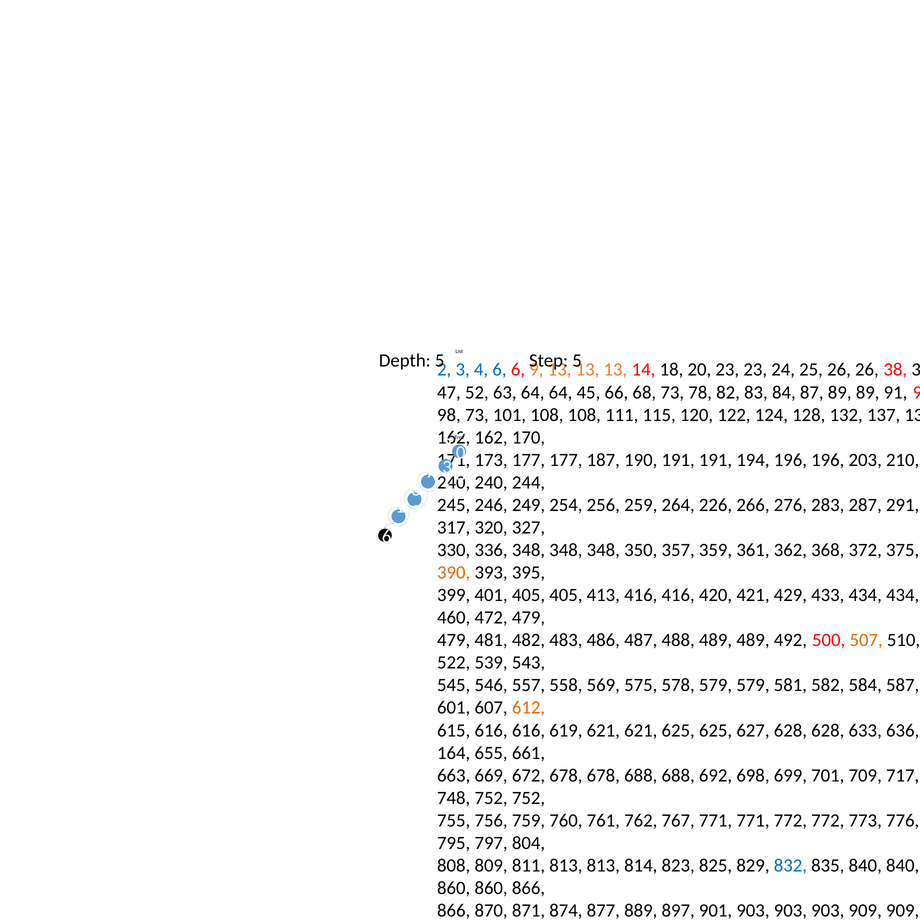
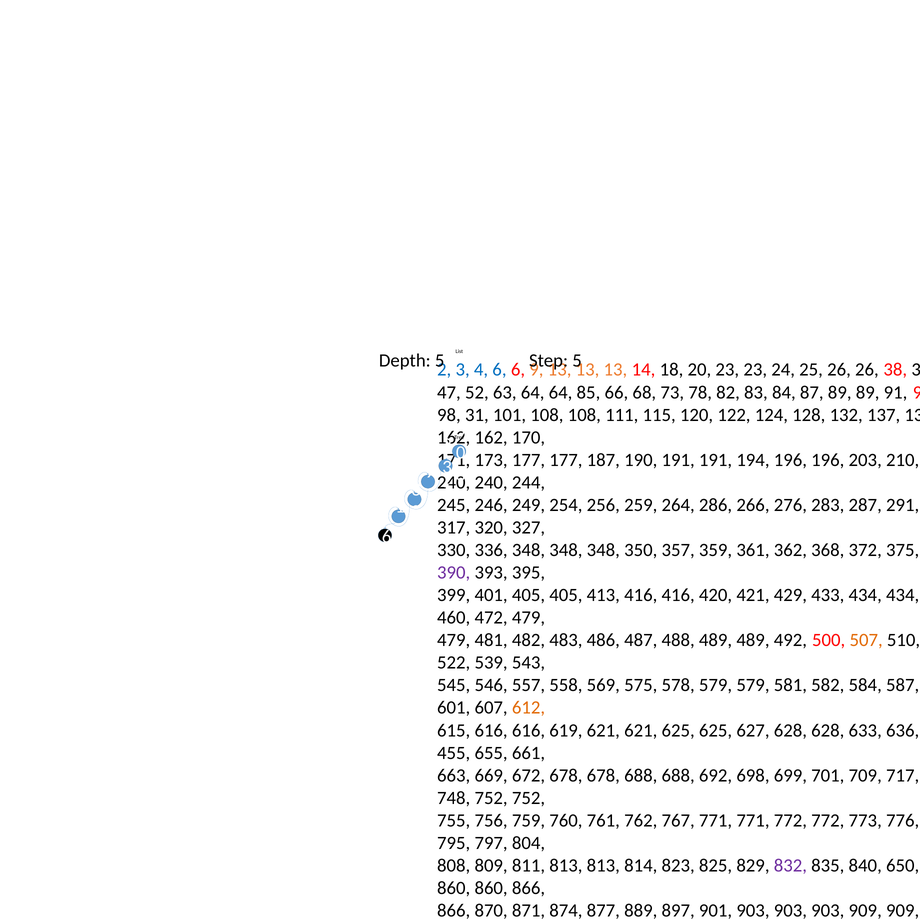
45: 45 -> 85
98 73: 73 -> 31
226: 226 -> 286
390 colour: orange -> purple
164: 164 -> 455
832 colour: blue -> purple
840 840: 840 -> 650
